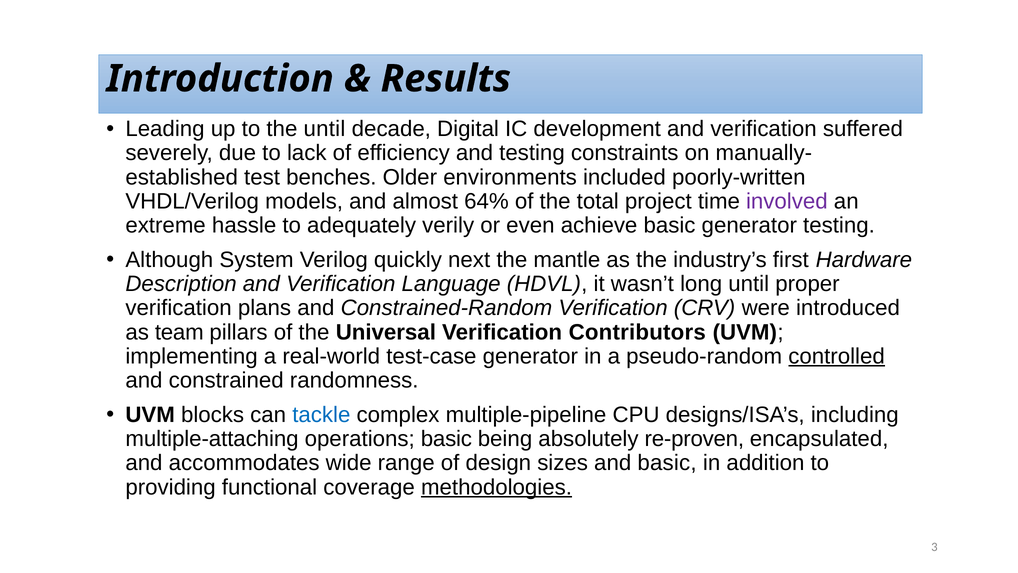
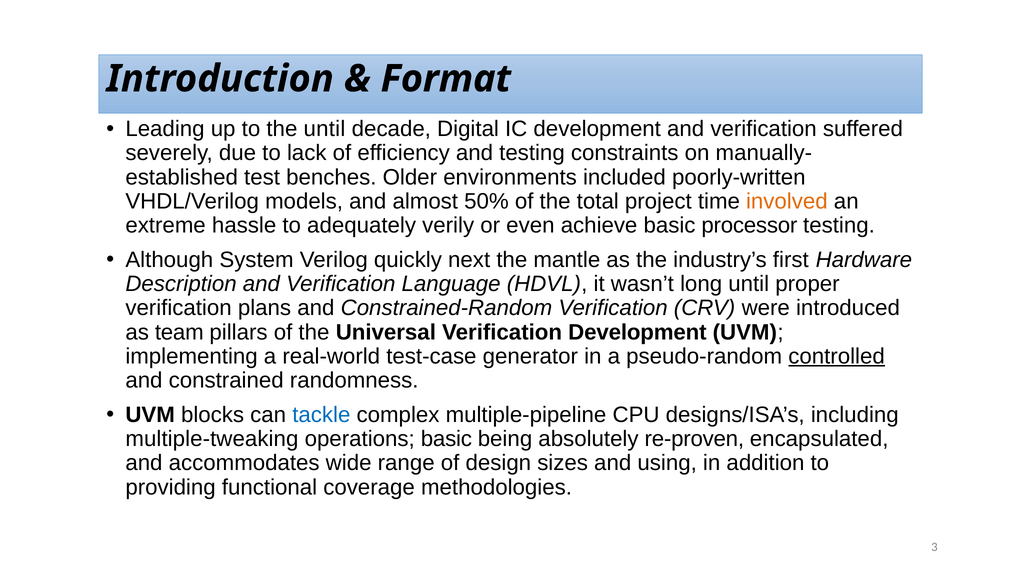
Results: Results -> Format
64%: 64% -> 50%
involved colour: purple -> orange
basic generator: generator -> processor
Verification Contributors: Contributors -> Development
multiple-attaching: multiple-attaching -> multiple-tweaking
and basic: basic -> using
methodologies underline: present -> none
